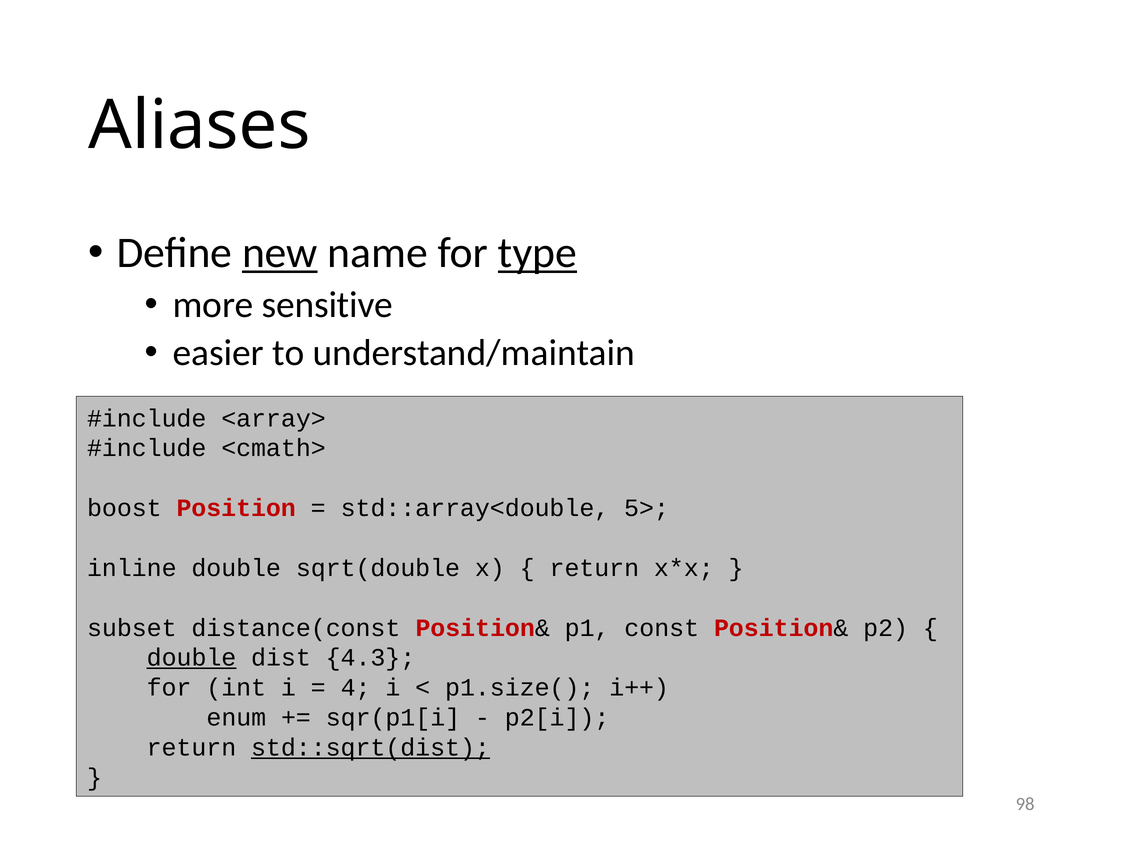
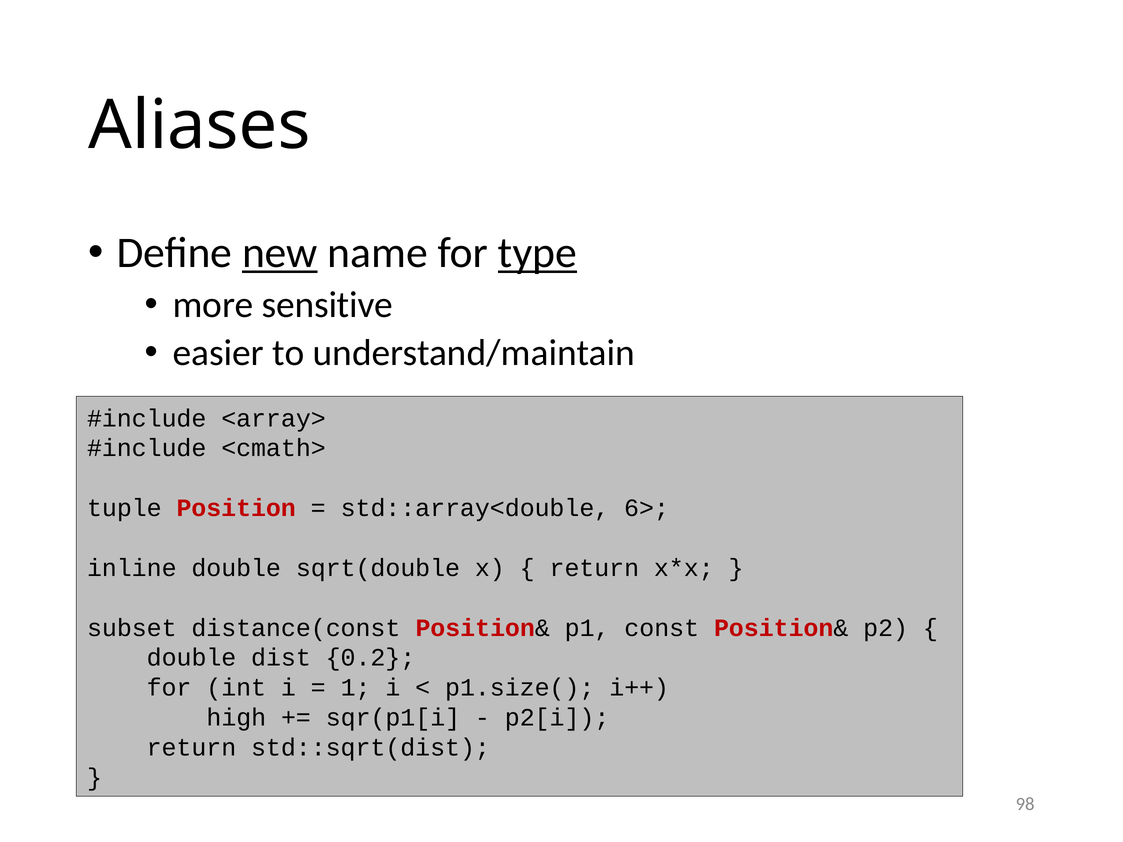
boost: boost -> tuple
5>: 5> -> 6>
double at (192, 658) underline: present -> none
4.3: 4.3 -> 0.2
4: 4 -> 1
enum: enum -> high
std::sqrt(dist underline: present -> none
